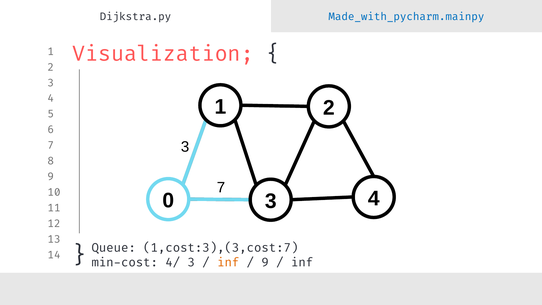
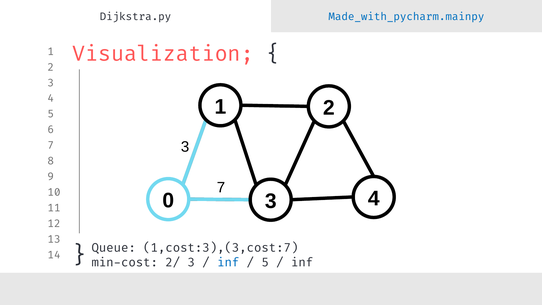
4/: 4/ -> 2/
inf at (228, 262) colour: orange -> blue
9 at (265, 262): 9 -> 5
